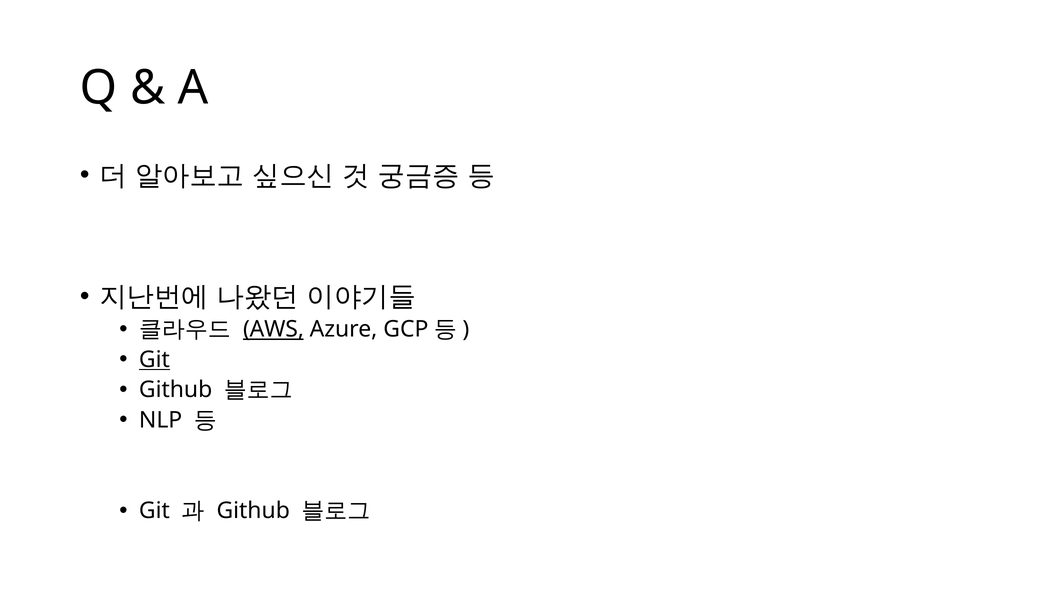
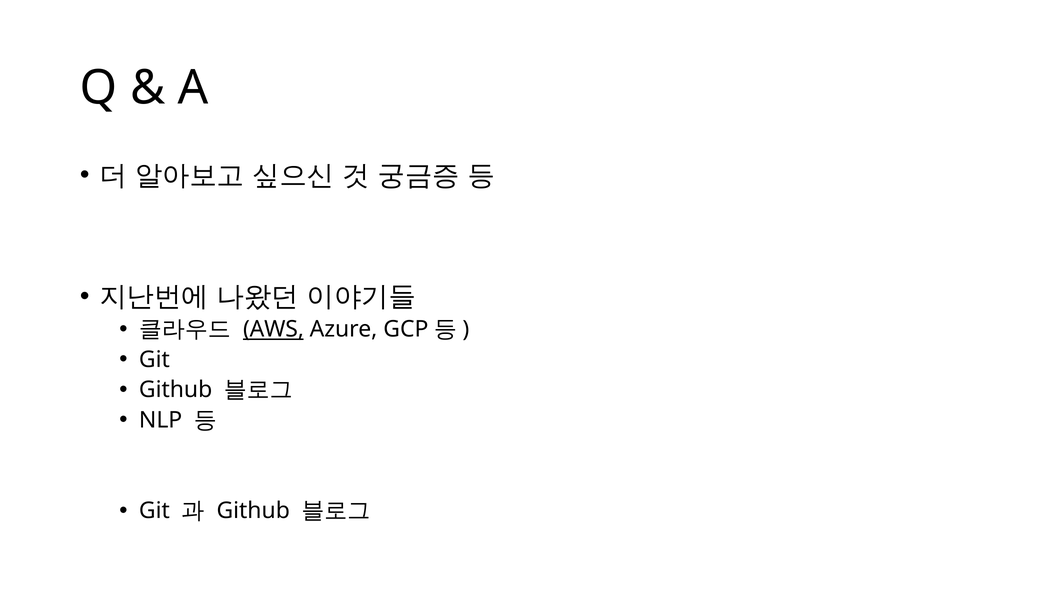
Git at (154, 360) underline: present -> none
